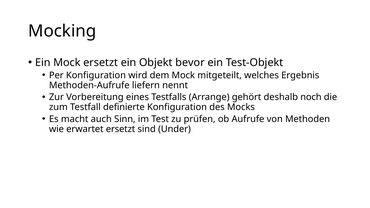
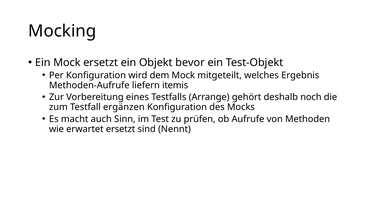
nennt: nennt -> itemis
definierte: definierte -> ergänzen
Under: Under -> Nennt
